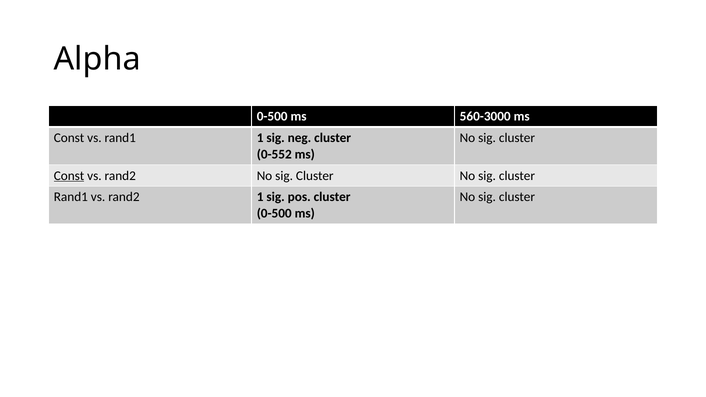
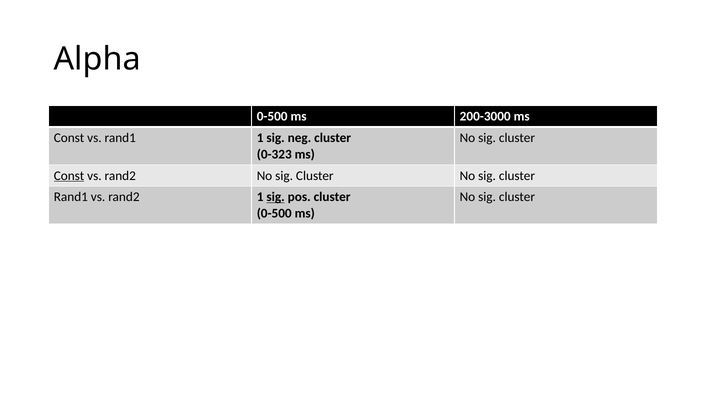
560-3000: 560-3000 -> 200-3000
0-552: 0-552 -> 0-323
sig at (276, 197) underline: none -> present
